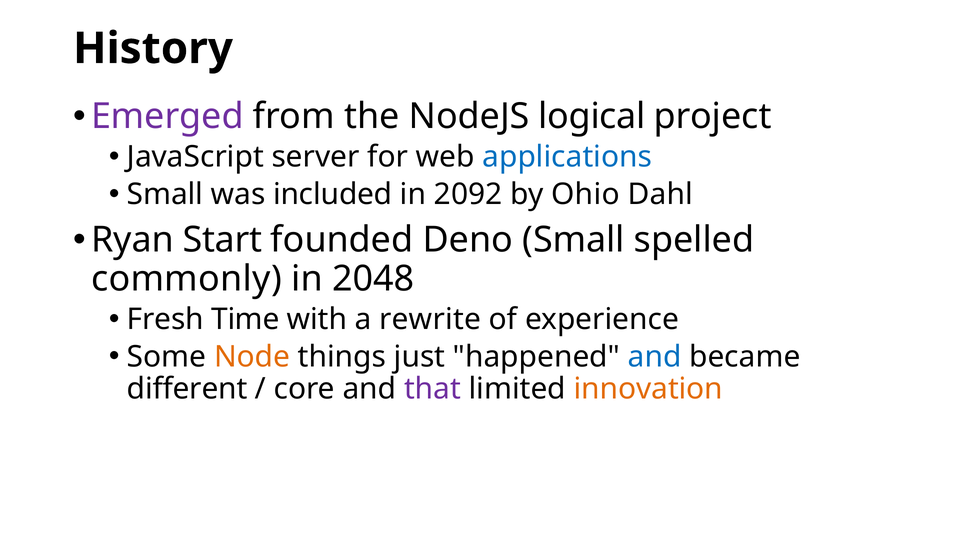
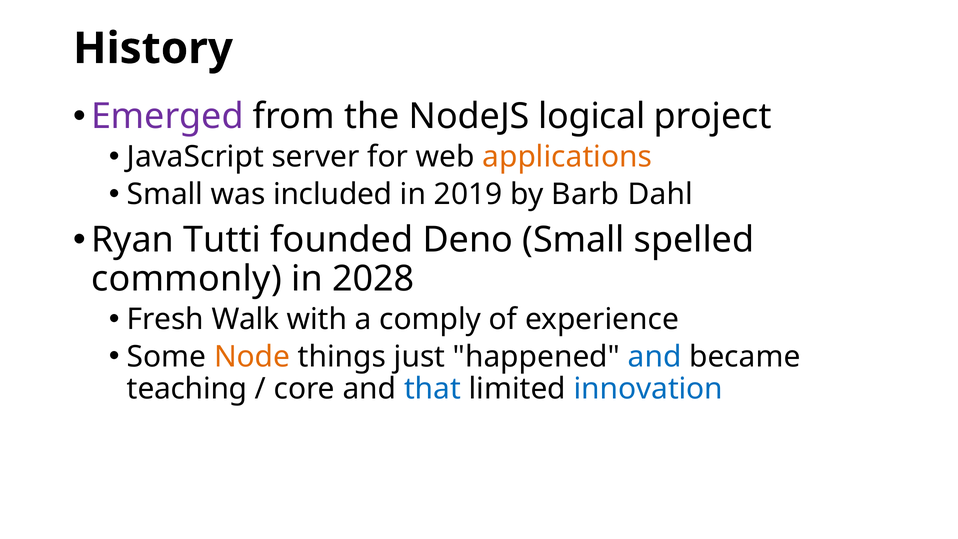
applications colour: blue -> orange
2092: 2092 -> 2019
Ohio: Ohio -> Barb
Start: Start -> Tutti
2048: 2048 -> 2028
Time: Time -> Walk
rewrite: rewrite -> comply
different: different -> teaching
that colour: purple -> blue
innovation colour: orange -> blue
